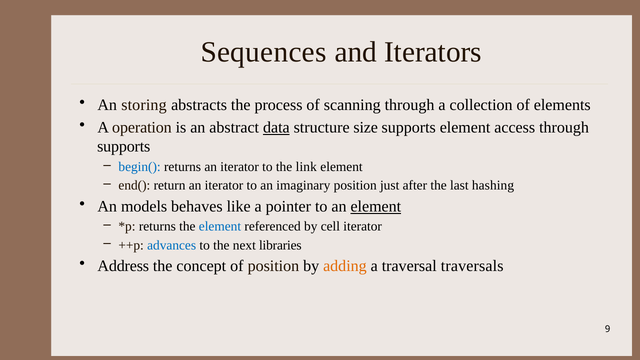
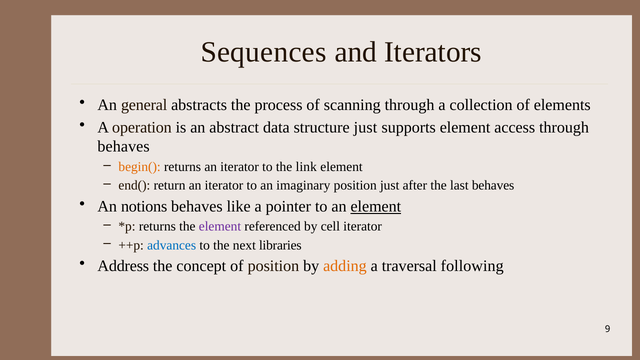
storing: storing -> general
data underline: present -> none
structure size: size -> just
supports at (124, 147): supports -> behaves
begin( colour: blue -> orange
last hashing: hashing -> behaves
models: models -> notions
element at (220, 227) colour: blue -> purple
traversals: traversals -> following
